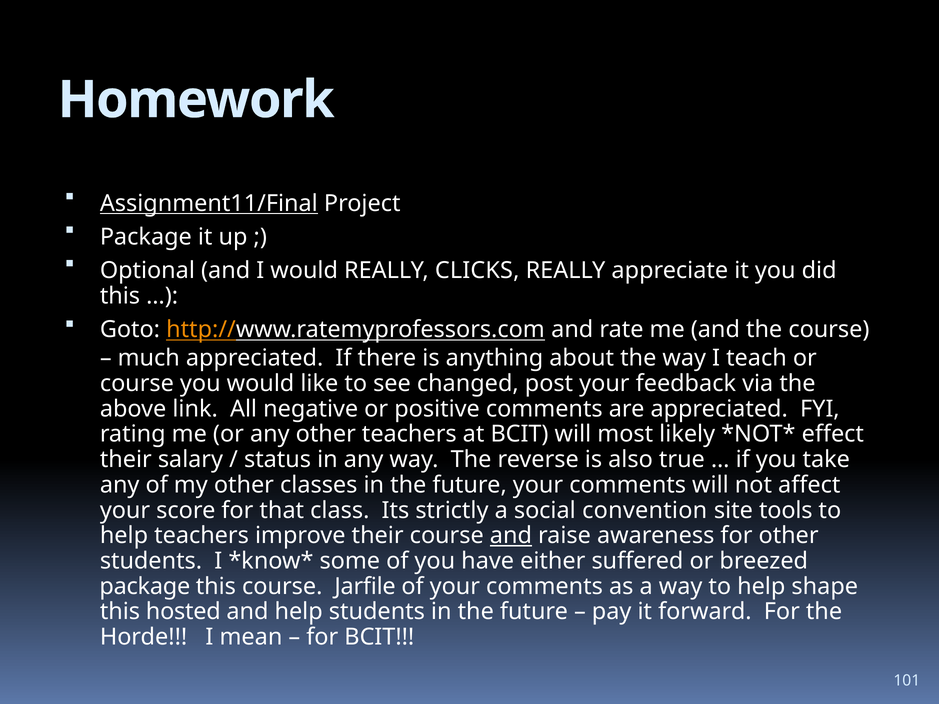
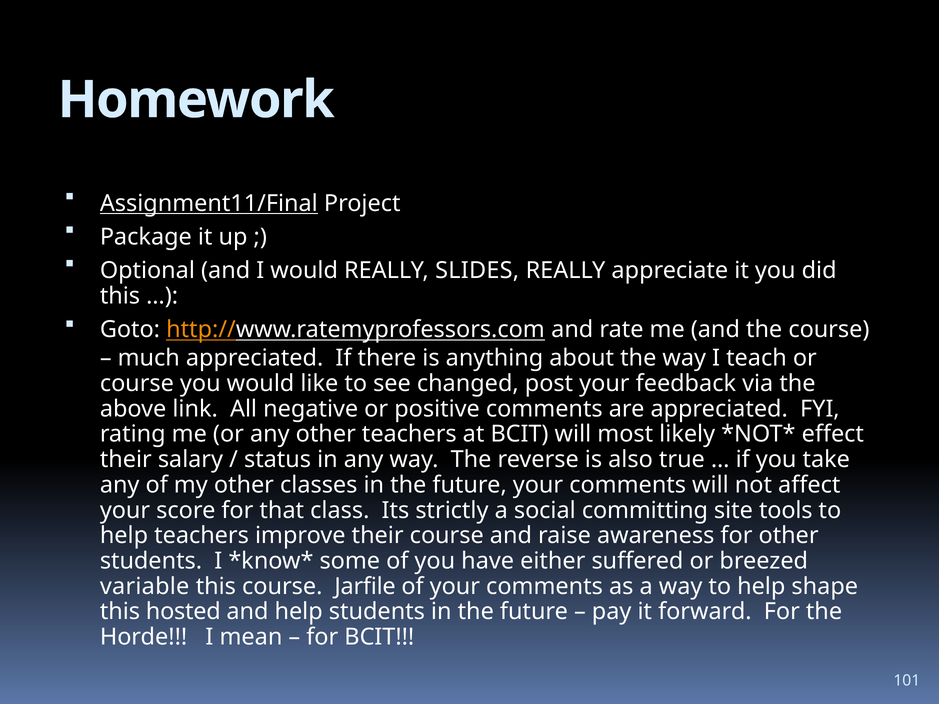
CLICKS: CLICKS -> SLIDES
convention: convention -> committing
and at (511, 536) underline: present -> none
package at (145, 587): package -> variable
